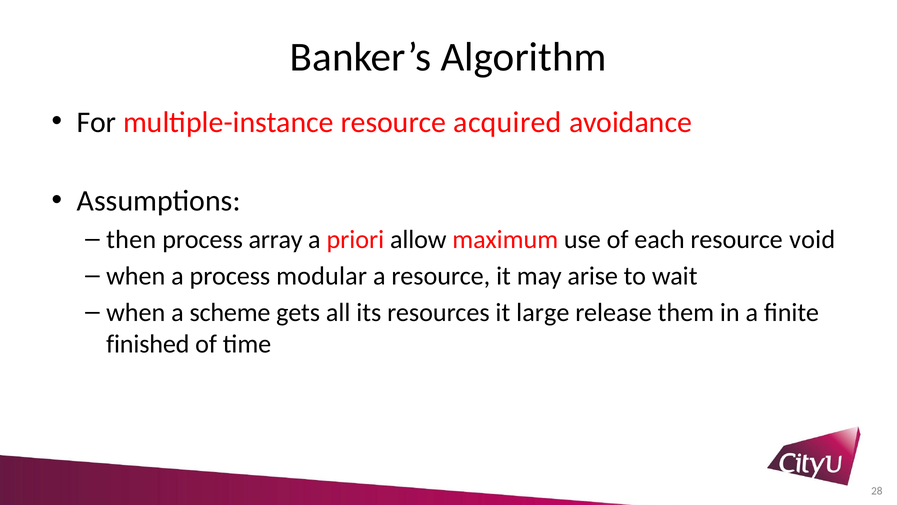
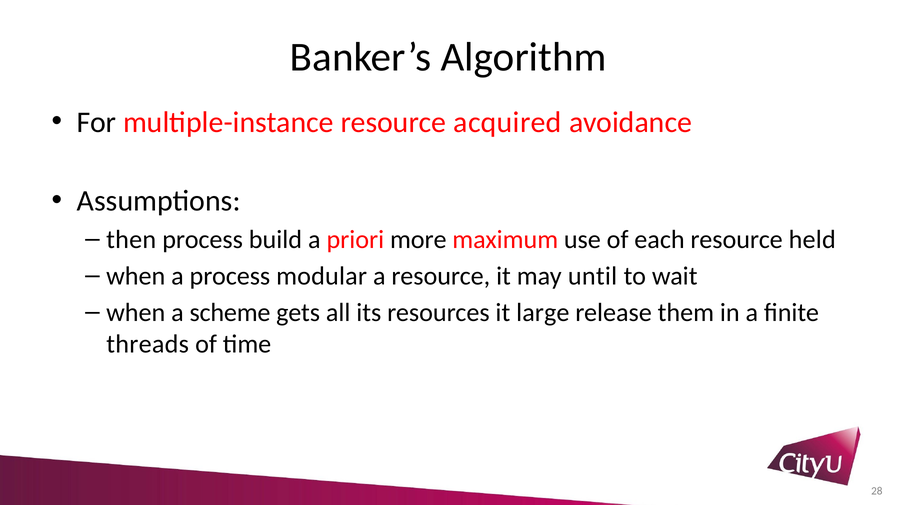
array: array -> build
allow: allow -> more
void: void -> held
arise: arise -> until
finished: finished -> threads
